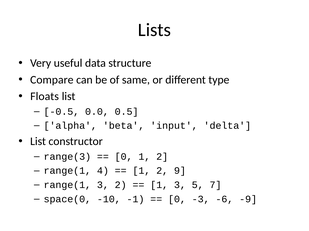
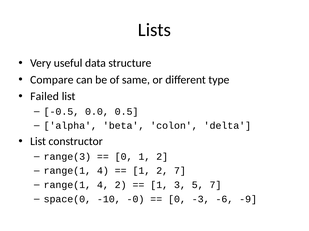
Floats: Floats -> Failed
input: input -> colon
2 9: 9 -> 7
3 at (103, 186): 3 -> 4
-1: -1 -> -0
